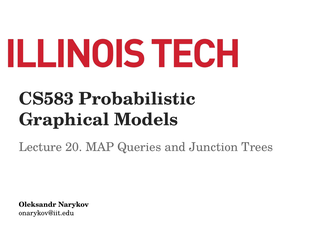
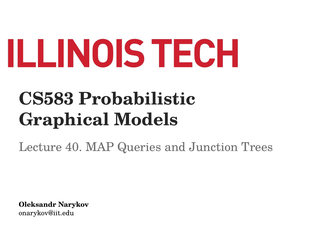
20: 20 -> 40
